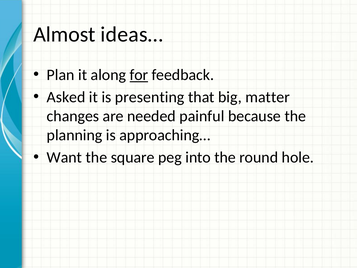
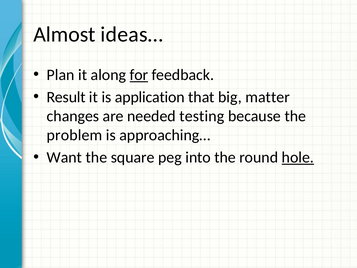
Asked: Asked -> Result
presenting: presenting -> application
painful: painful -> testing
planning: planning -> problem
hole underline: none -> present
